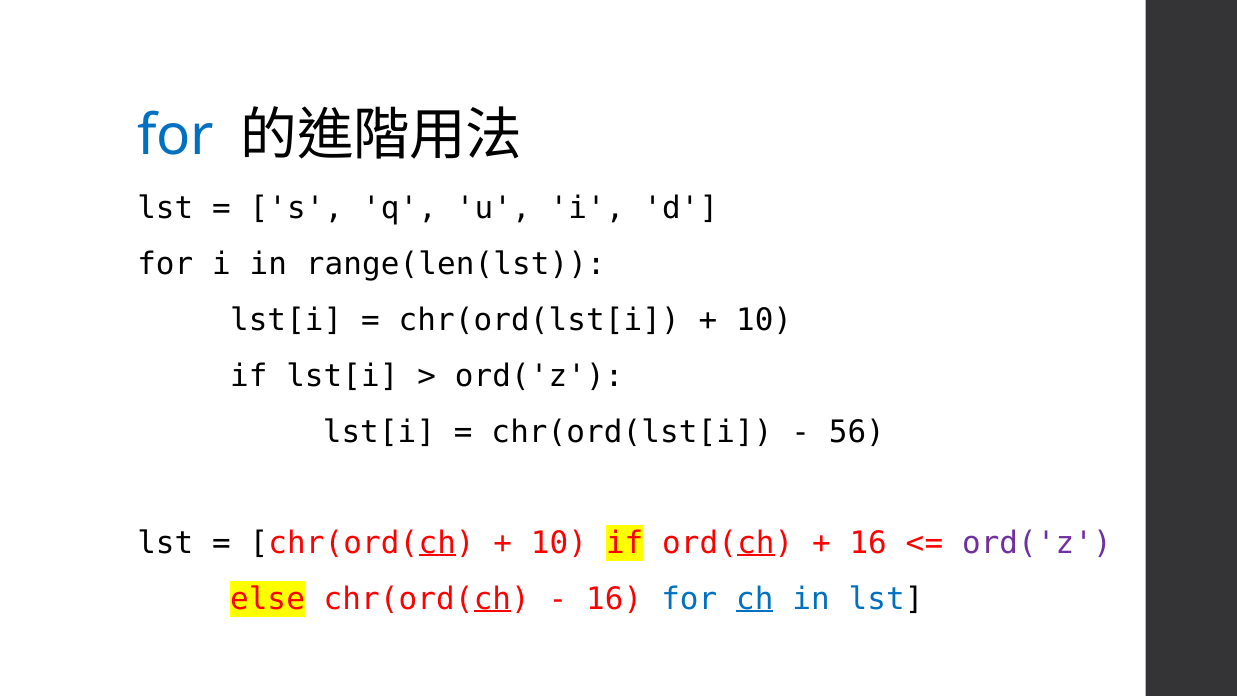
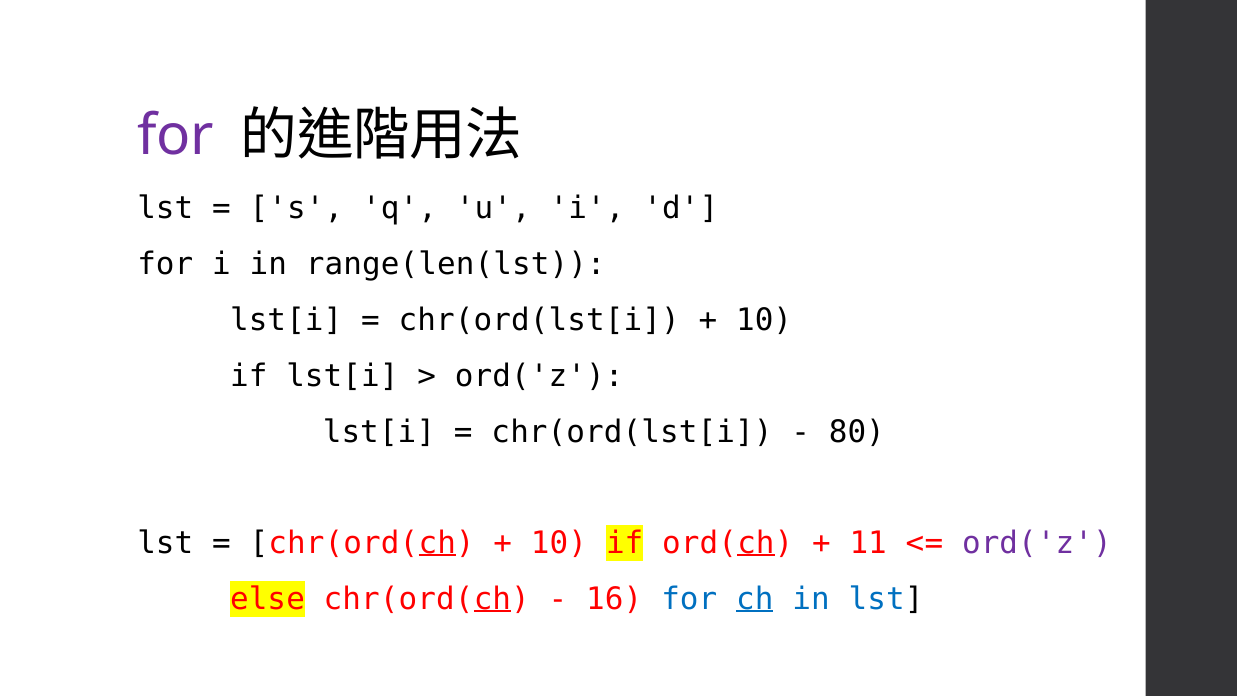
for at (175, 136) colour: blue -> purple
56: 56 -> 80
16 at (868, 543): 16 -> 11
